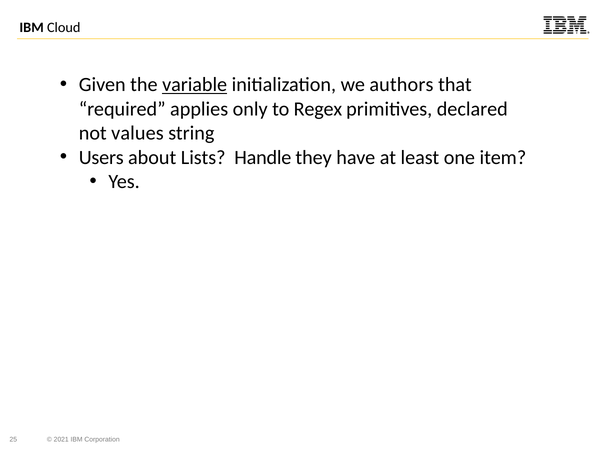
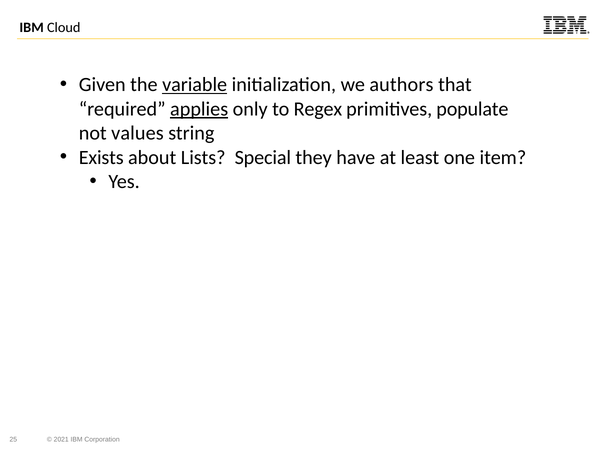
applies underline: none -> present
declared: declared -> populate
Users: Users -> Exists
Handle: Handle -> Special
